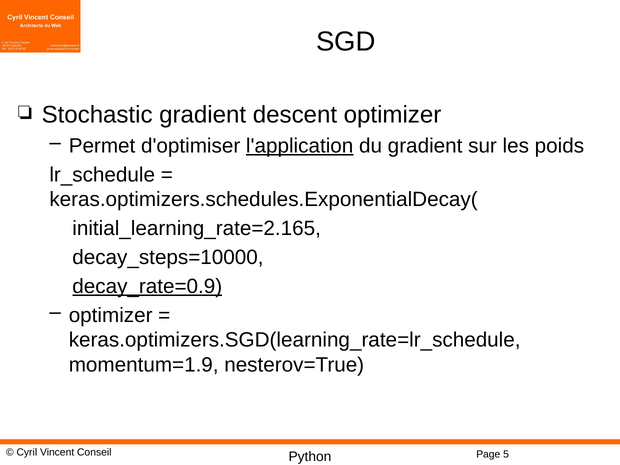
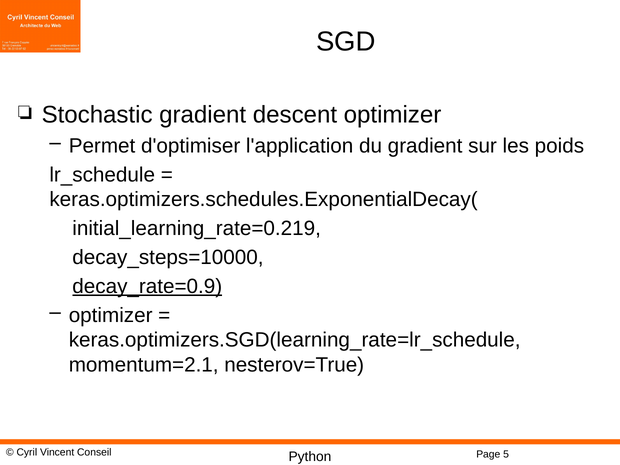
l'application underline: present -> none
initial_learning_rate=2.165: initial_learning_rate=2.165 -> initial_learning_rate=0.219
momentum=1.9: momentum=1.9 -> momentum=2.1
